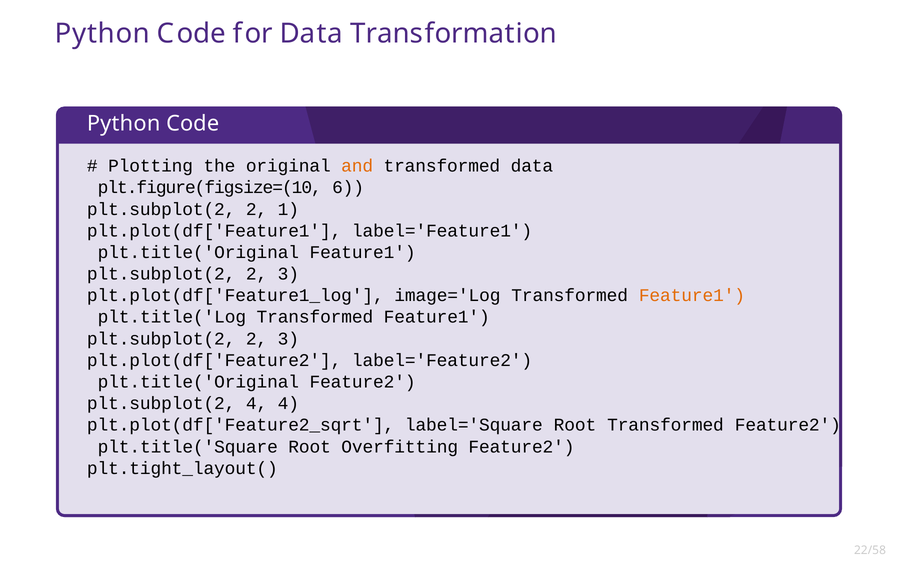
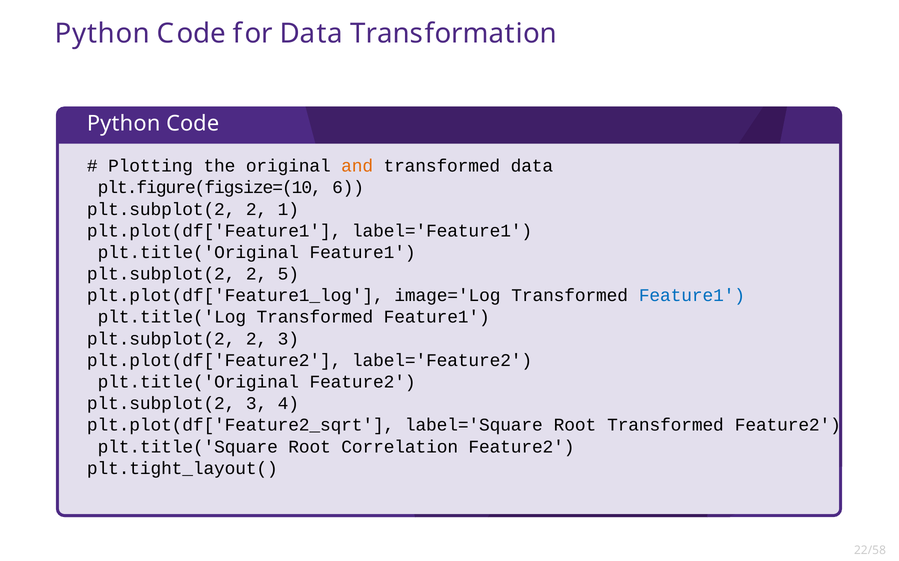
3 at (288, 274): 3 -> 5
Feature1 at (692, 296) colour: orange -> blue
plt.subplot(2 4: 4 -> 3
Overfitting: Overfitting -> Correlation
